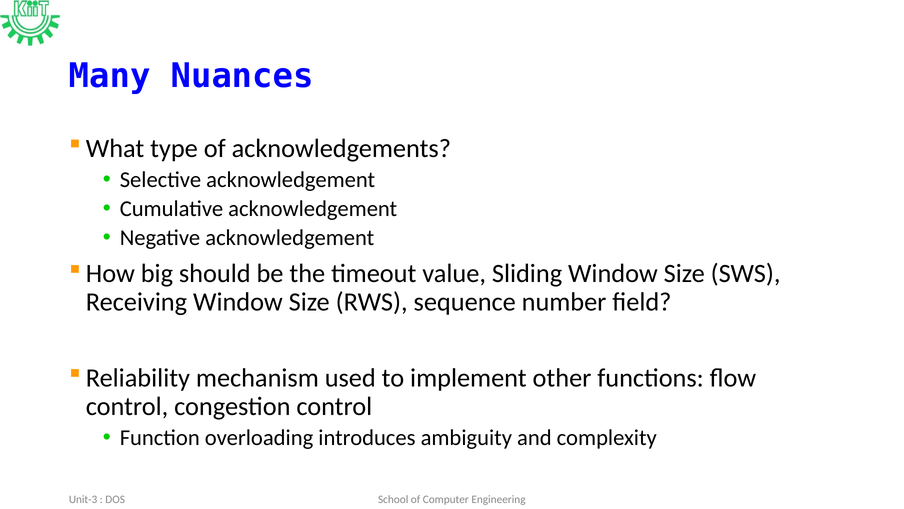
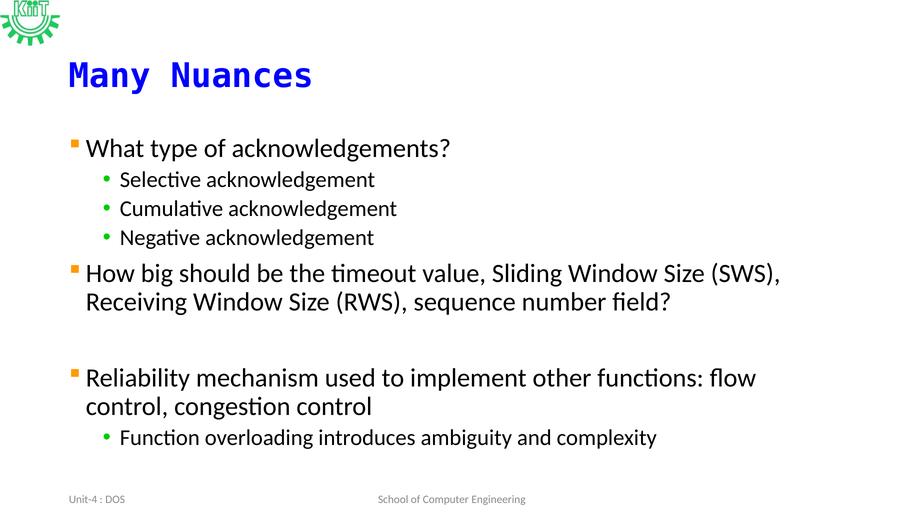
Unit-3: Unit-3 -> Unit-4
